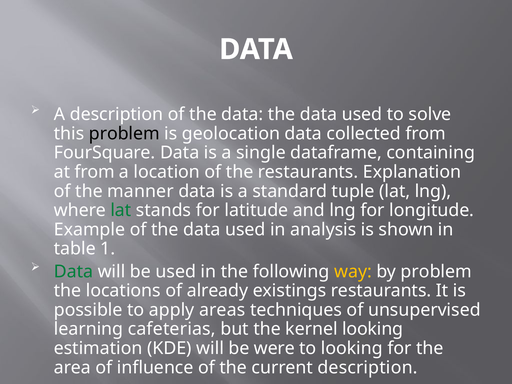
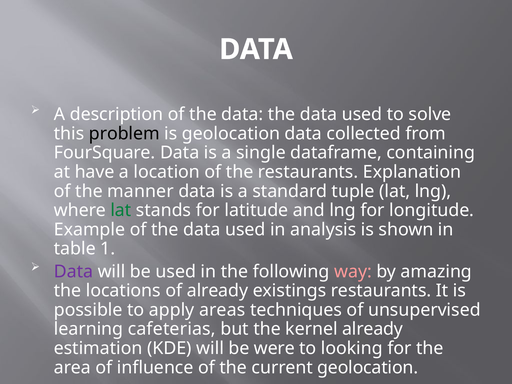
at from: from -> have
Data at (74, 272) colour: green -> purple
way colour: yellow -> pink
by problem: problem -> amazing
kernel looking: looking -> already
current description: description -> geolocation
